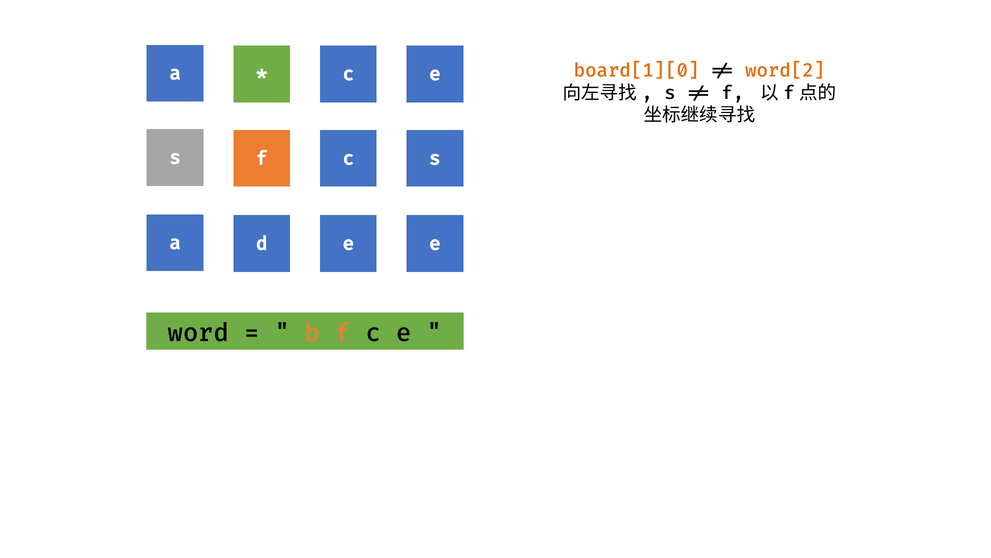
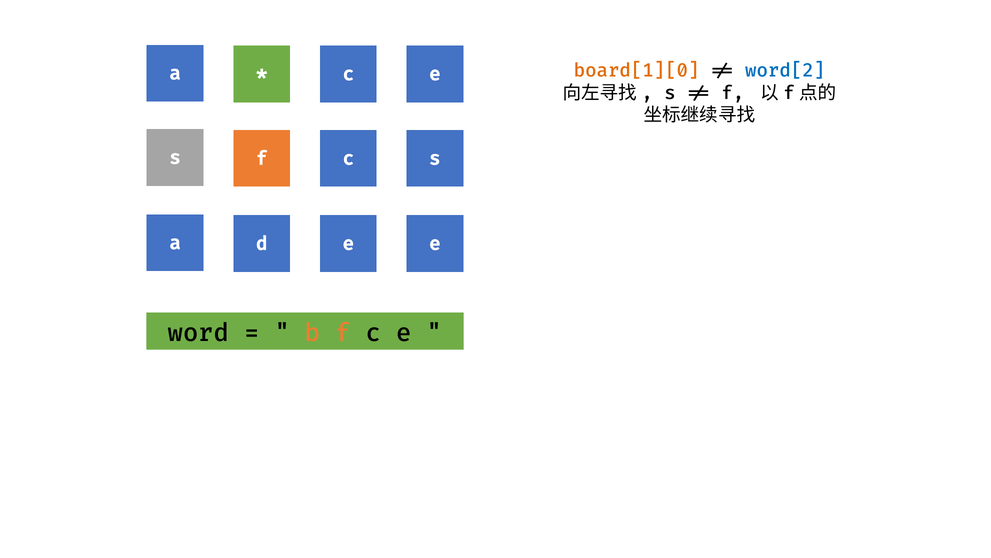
word[2 colour: orange -> blue
